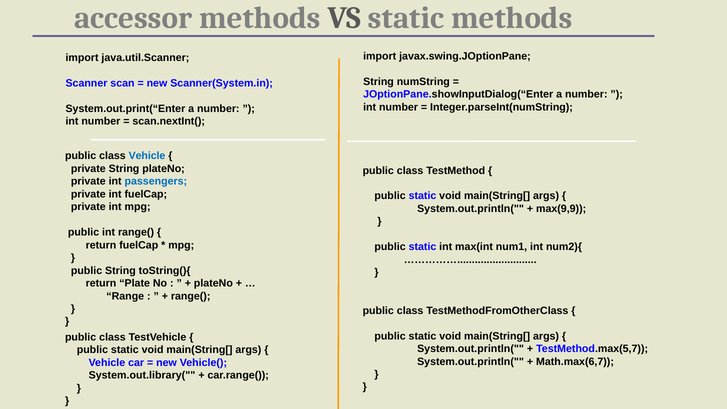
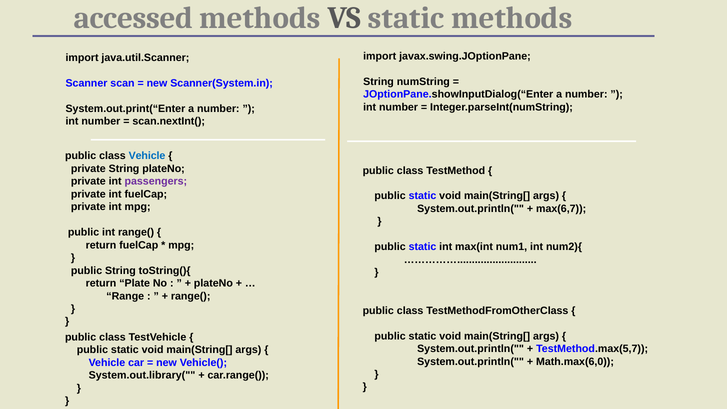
accessor: accessor -> accessed
passengers colour: blue -> purple
max(9,9: max(9,9 -> max(6,7
Math.max(6,7: Math.max(6,7 -> Math.max(6,0
